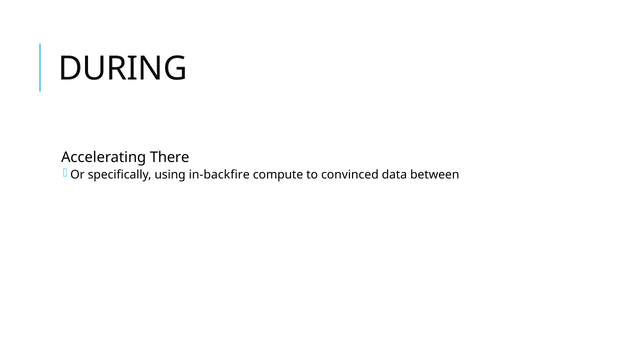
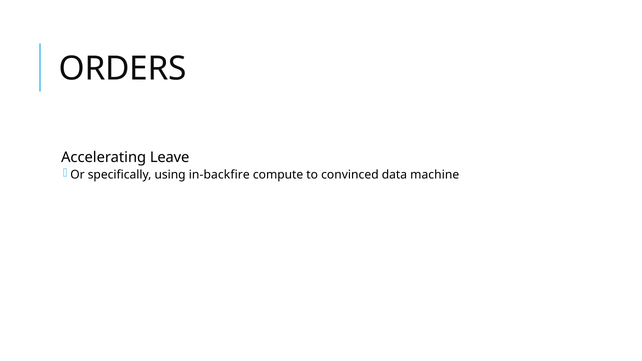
DURING: DURING -> ORDERS
There: There -> Leave
between: between -> machine
